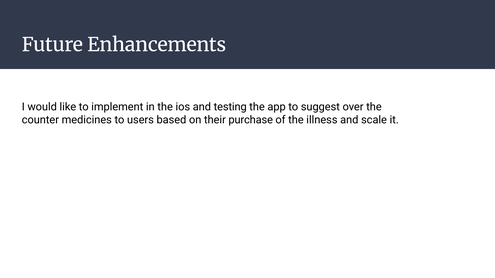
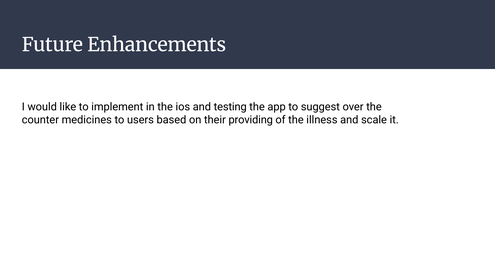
purchase: purchase -> providing
